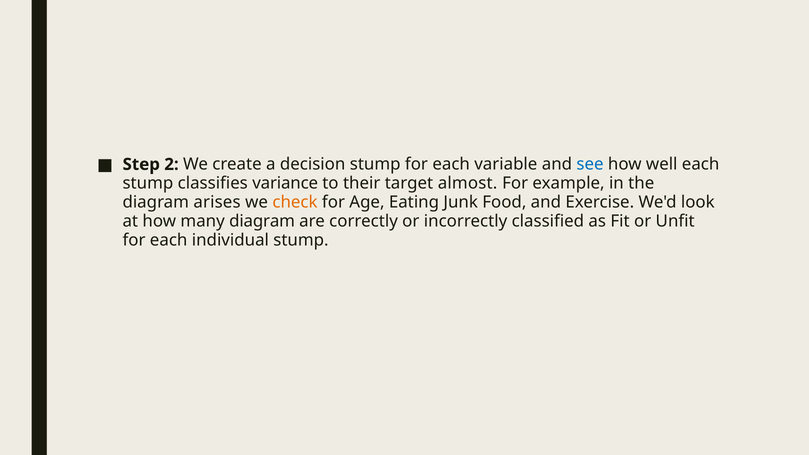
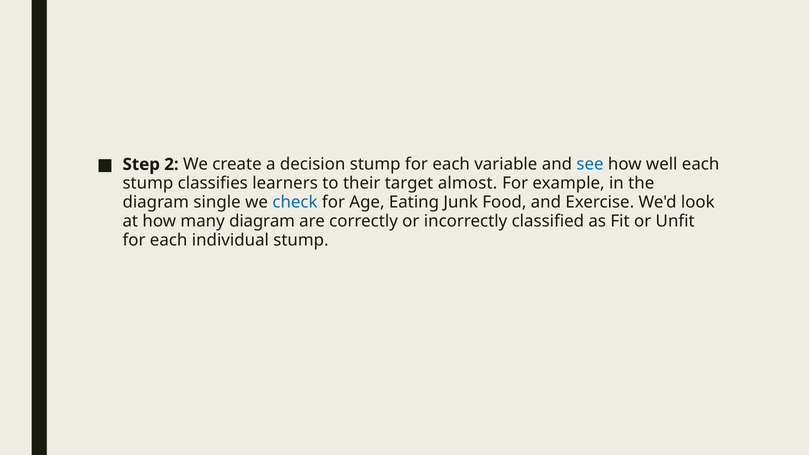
variance: variance -> learners
arises: arises -> single
check colour: orange -> blue
